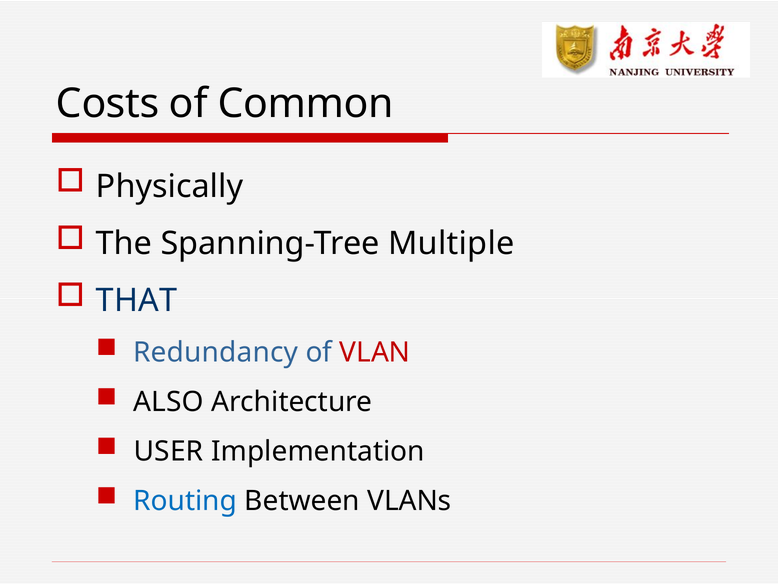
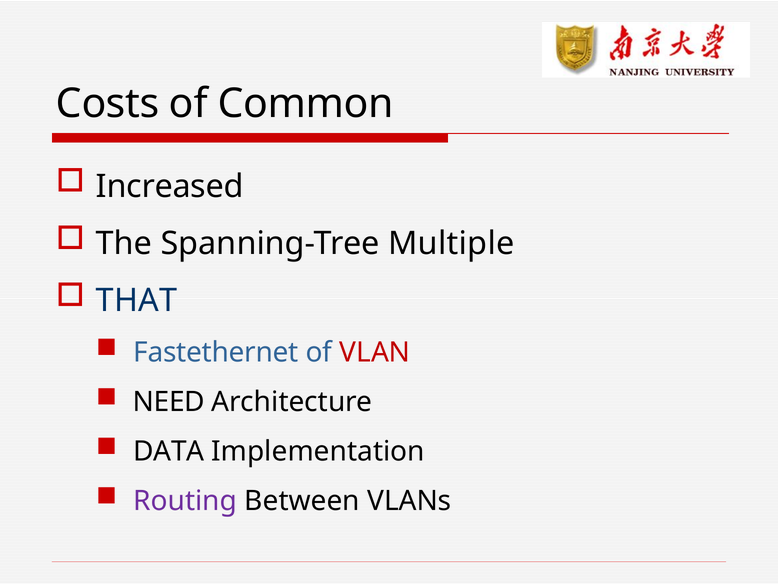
Physically: Physically -> Increased
Redundancy: Redundancy -> Fastethernet
ALSO: ALSO -> NEED
USER: USER -> DATA
Routing colour: blue -> purple
